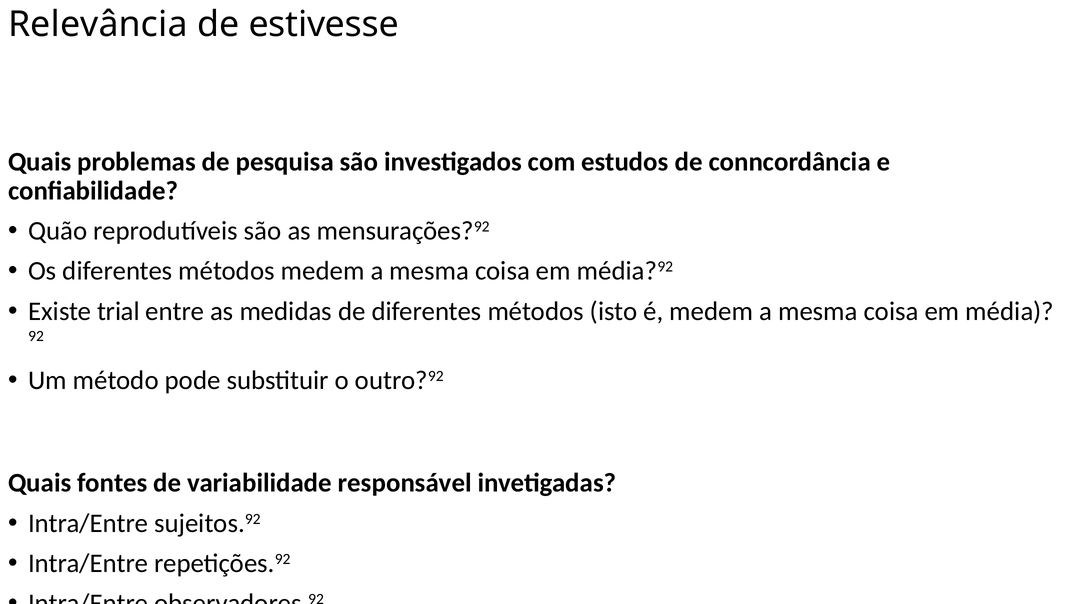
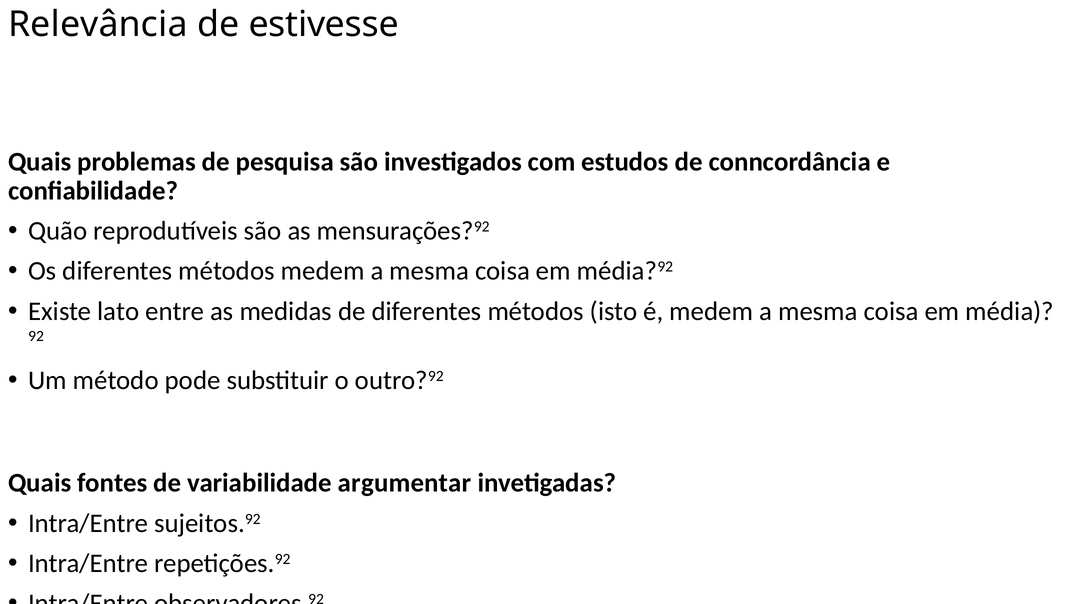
trial: trial -> lato
responsável: responsável -> argumentar
